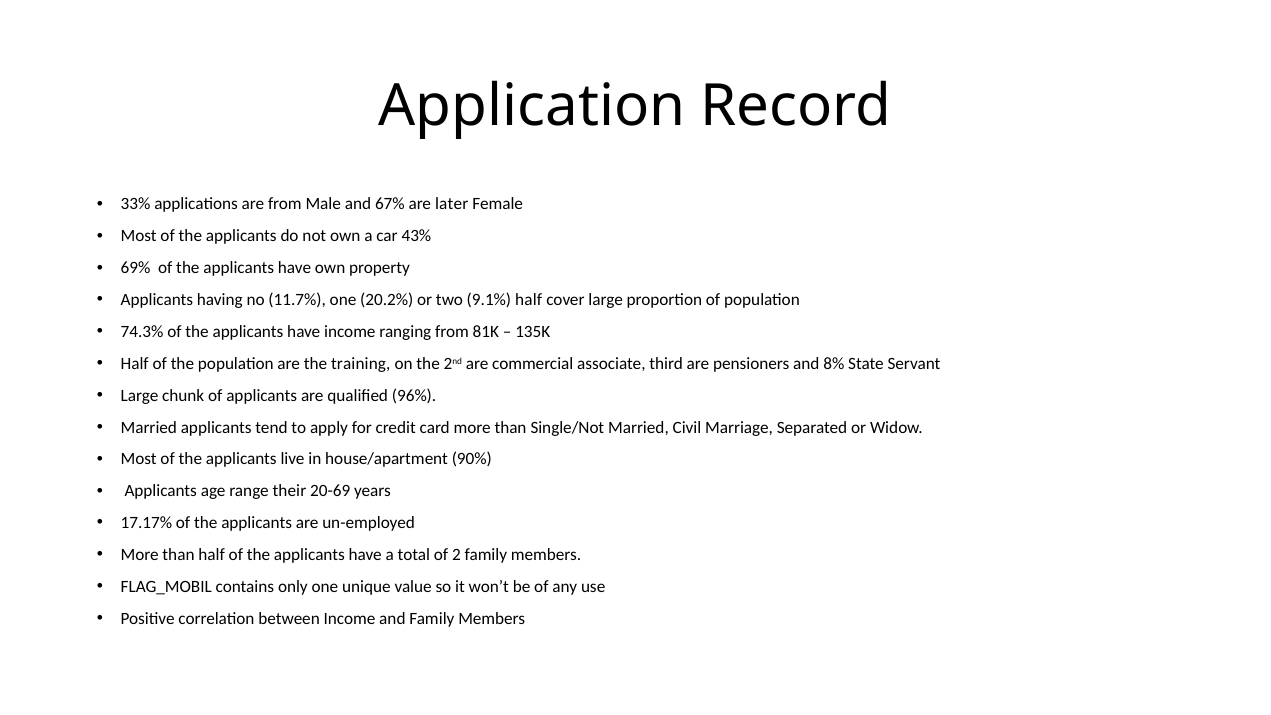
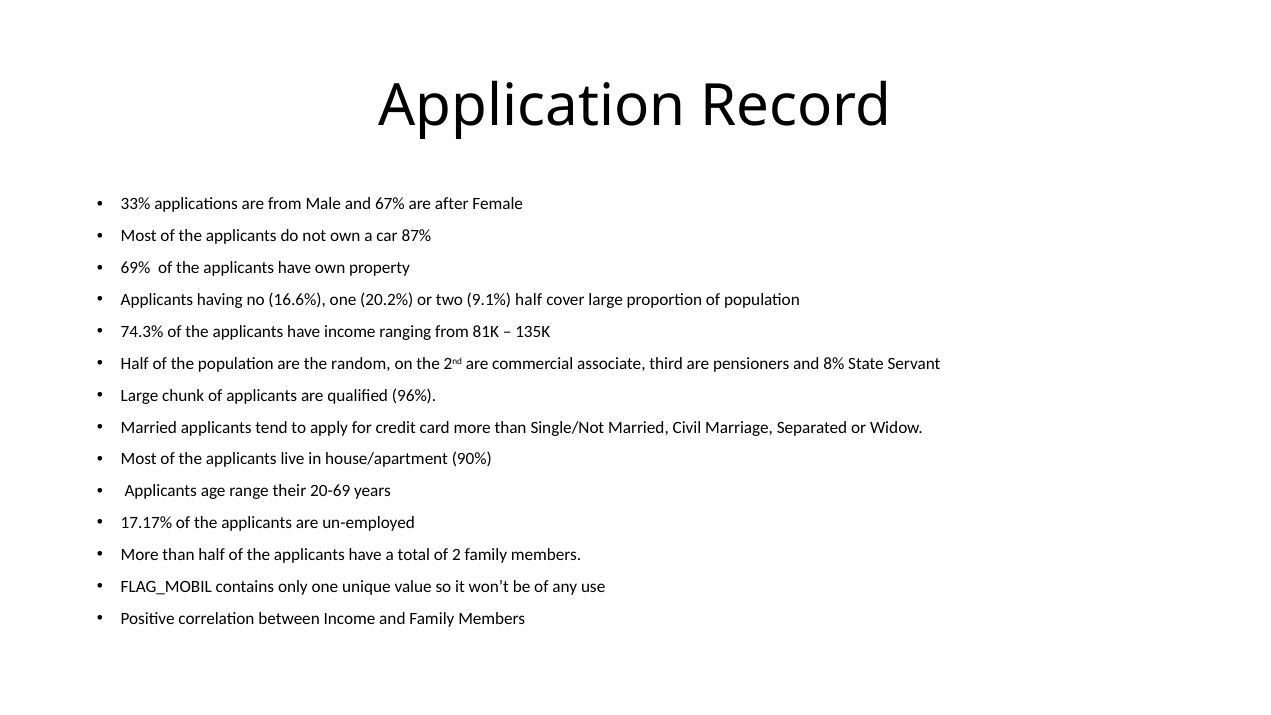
later: later -> after
43%: 43% -> 87%
11.7%: 11.7% -> 16.6%
training: training -> random
